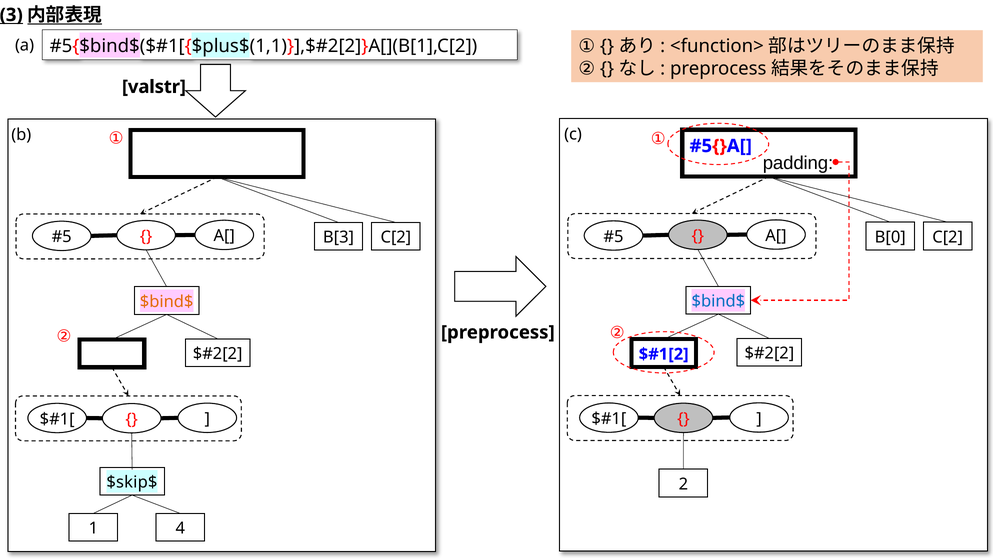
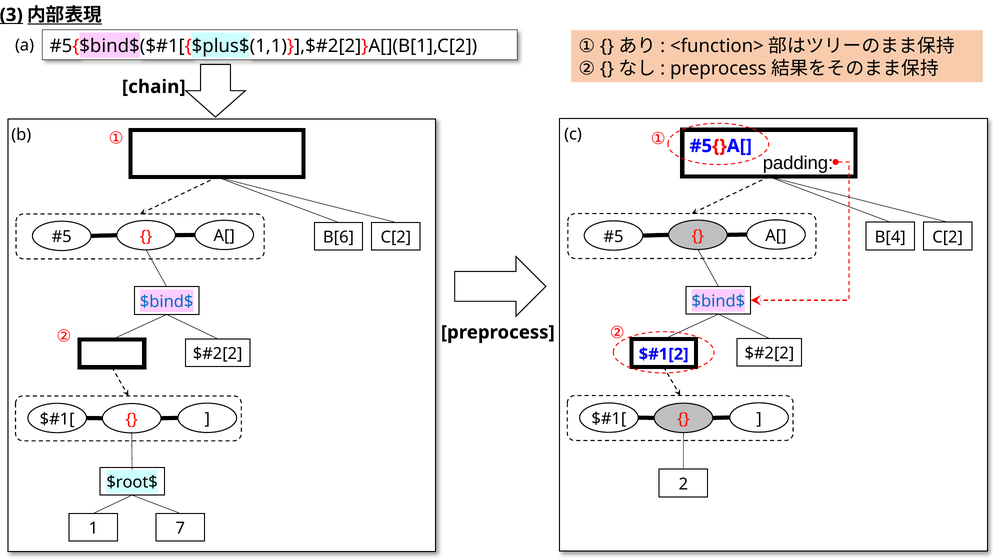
valstr: valstr -> chain
B[0: B[0 -> B[4
B[3: B[3 -> B[6
$bind$ at (167, 301) colour: orange -> blue
$skip$: $skip$ -> $root$
4: 4 -> 7
